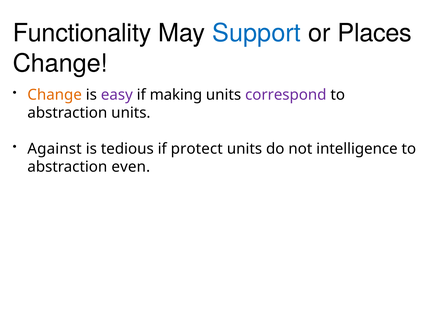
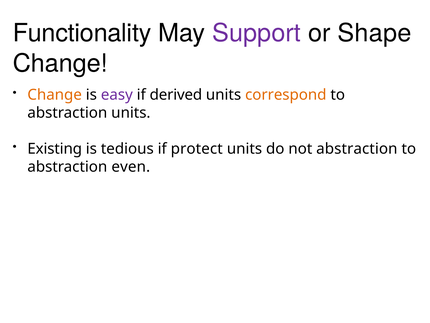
Support colour: blue -> purple
Places: Places -> Shape
making: making -> derived
correspond colour: purple -> orange
Against: Against -> Existing
not intelligence: intelligence -> abstraction
